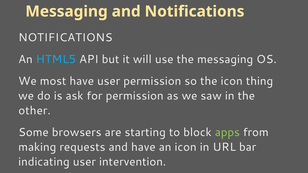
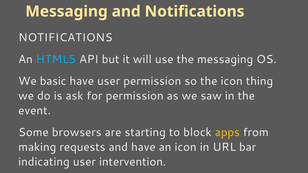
most: most -> basic
other: other -> event
apps colour: light green -> yellow
